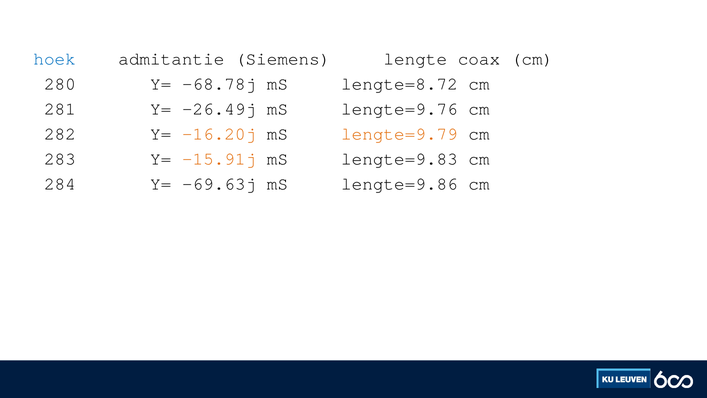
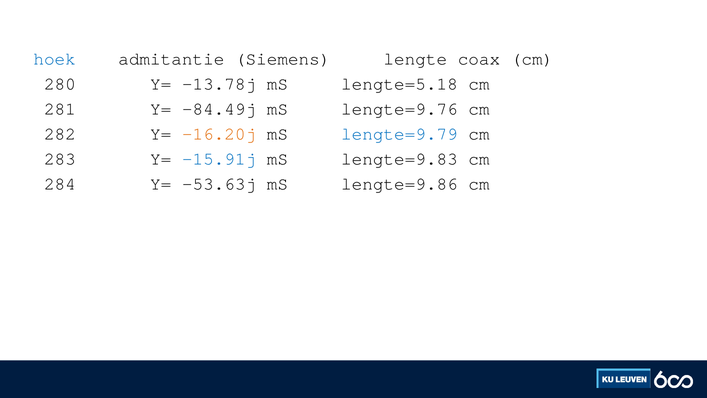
-68.78j: -68.78j -> -13.78j
lengte=8.72: lengte=8.72 -> lengte=5.18
-26.49j: -26.49j -> -84.49j
lengte=9.79 colour: orange -> blue
-15.91j colour: orange -> blue
-69.63j: -69.63j -> -53.63j
